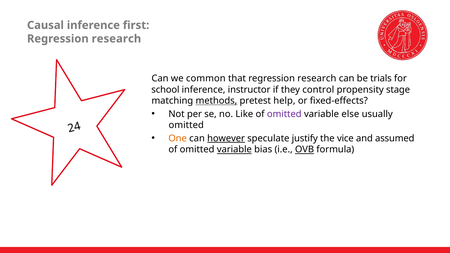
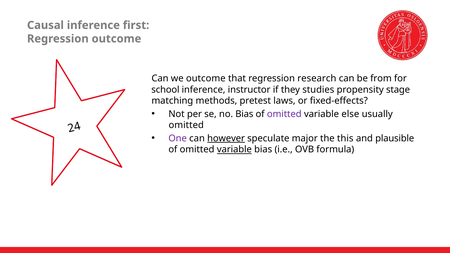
research at (116, 39): research -> outcome
we common: common -> outcome
trials: trials -> from
control: control -> studies
methods underline: present -> none
help: help -> laws
no Like: Like -> Bias
One colour: orange -> purple
justify: justify -> major
vice: vice -> this
assumed: assumed -> plausible
OVB underline: present -> none
